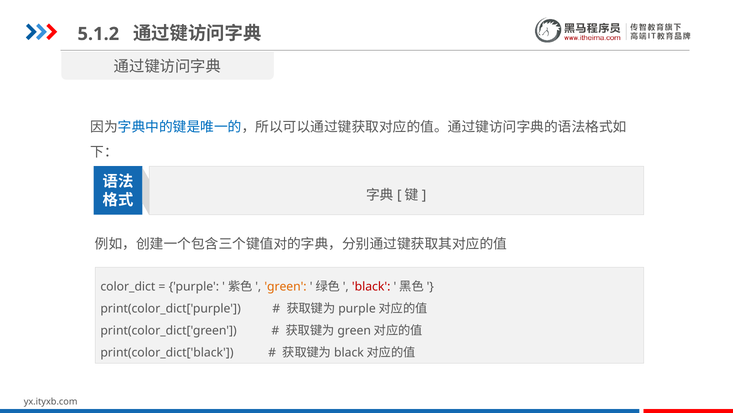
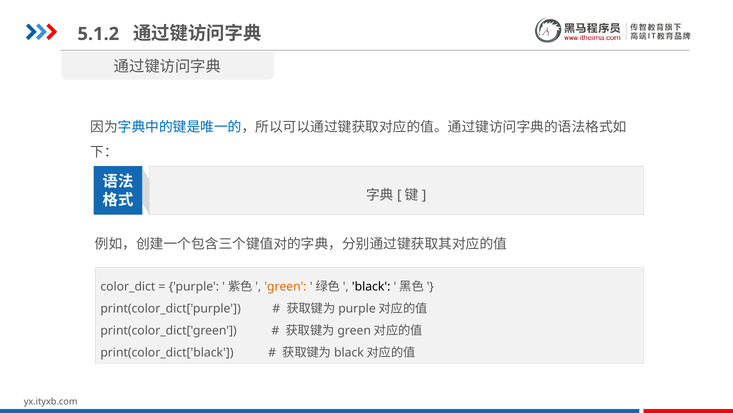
black colour: red -> black
